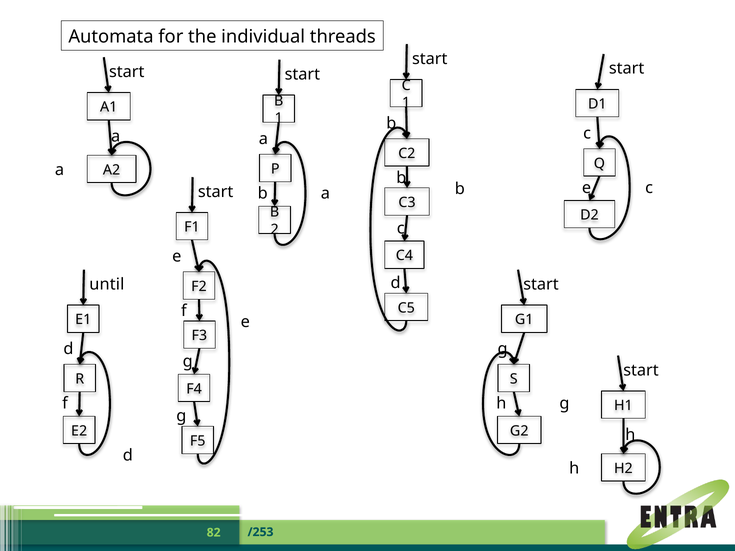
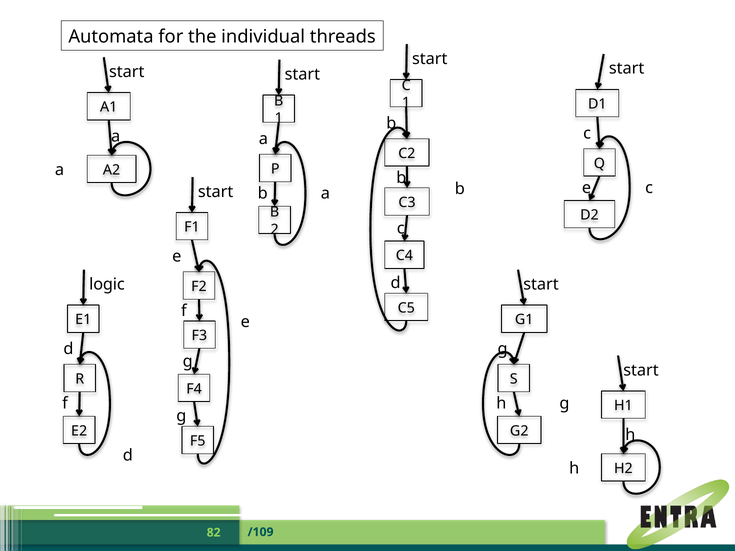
until: until -> logic
/253: /253 -> /109
